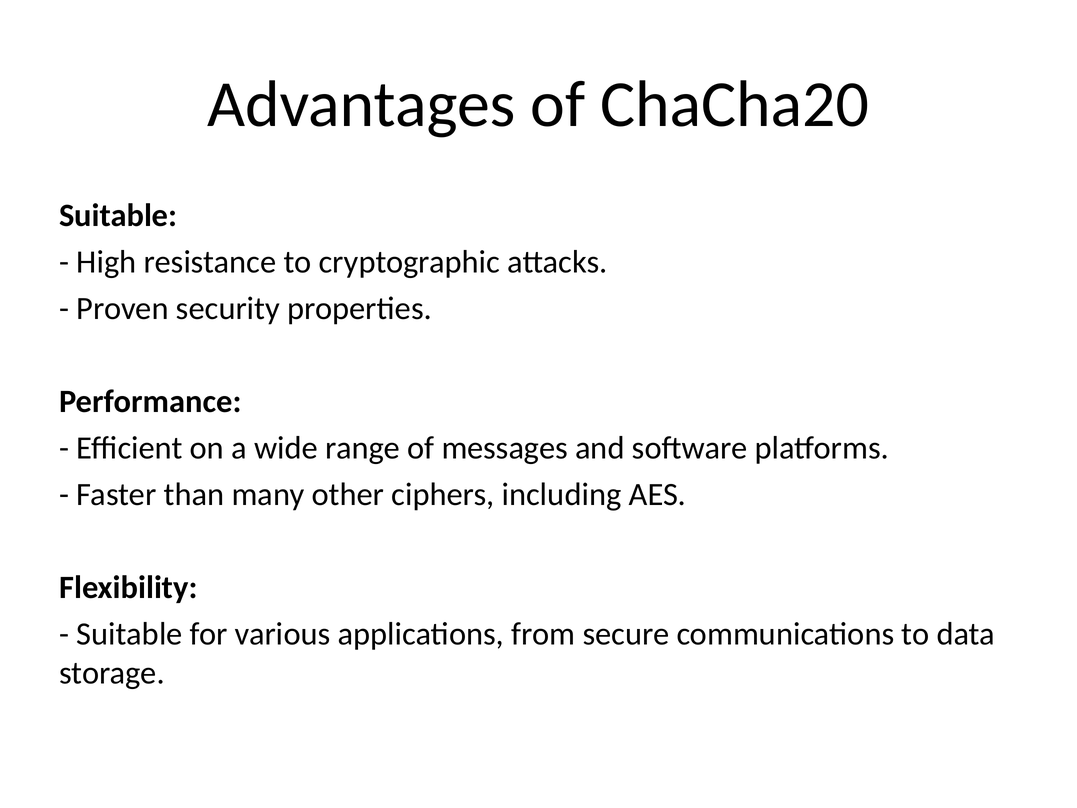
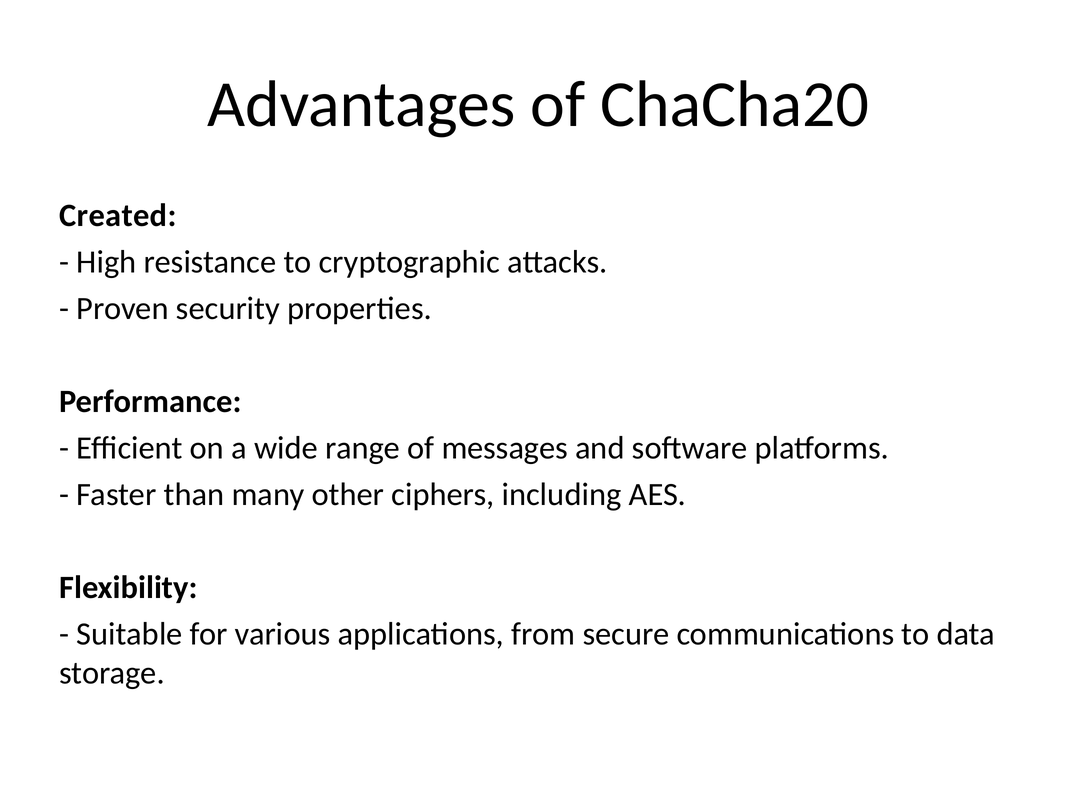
Suitable at (118, 216): Suitable -> Created
